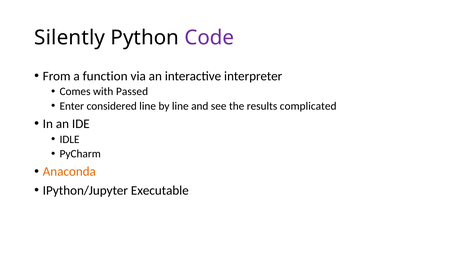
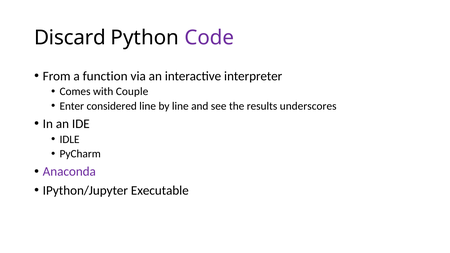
Silently: Silently -> Discard
Passed: Passed -> Couple
complicated: complicated -> underscores
Anaconda colour: orange -> purple
